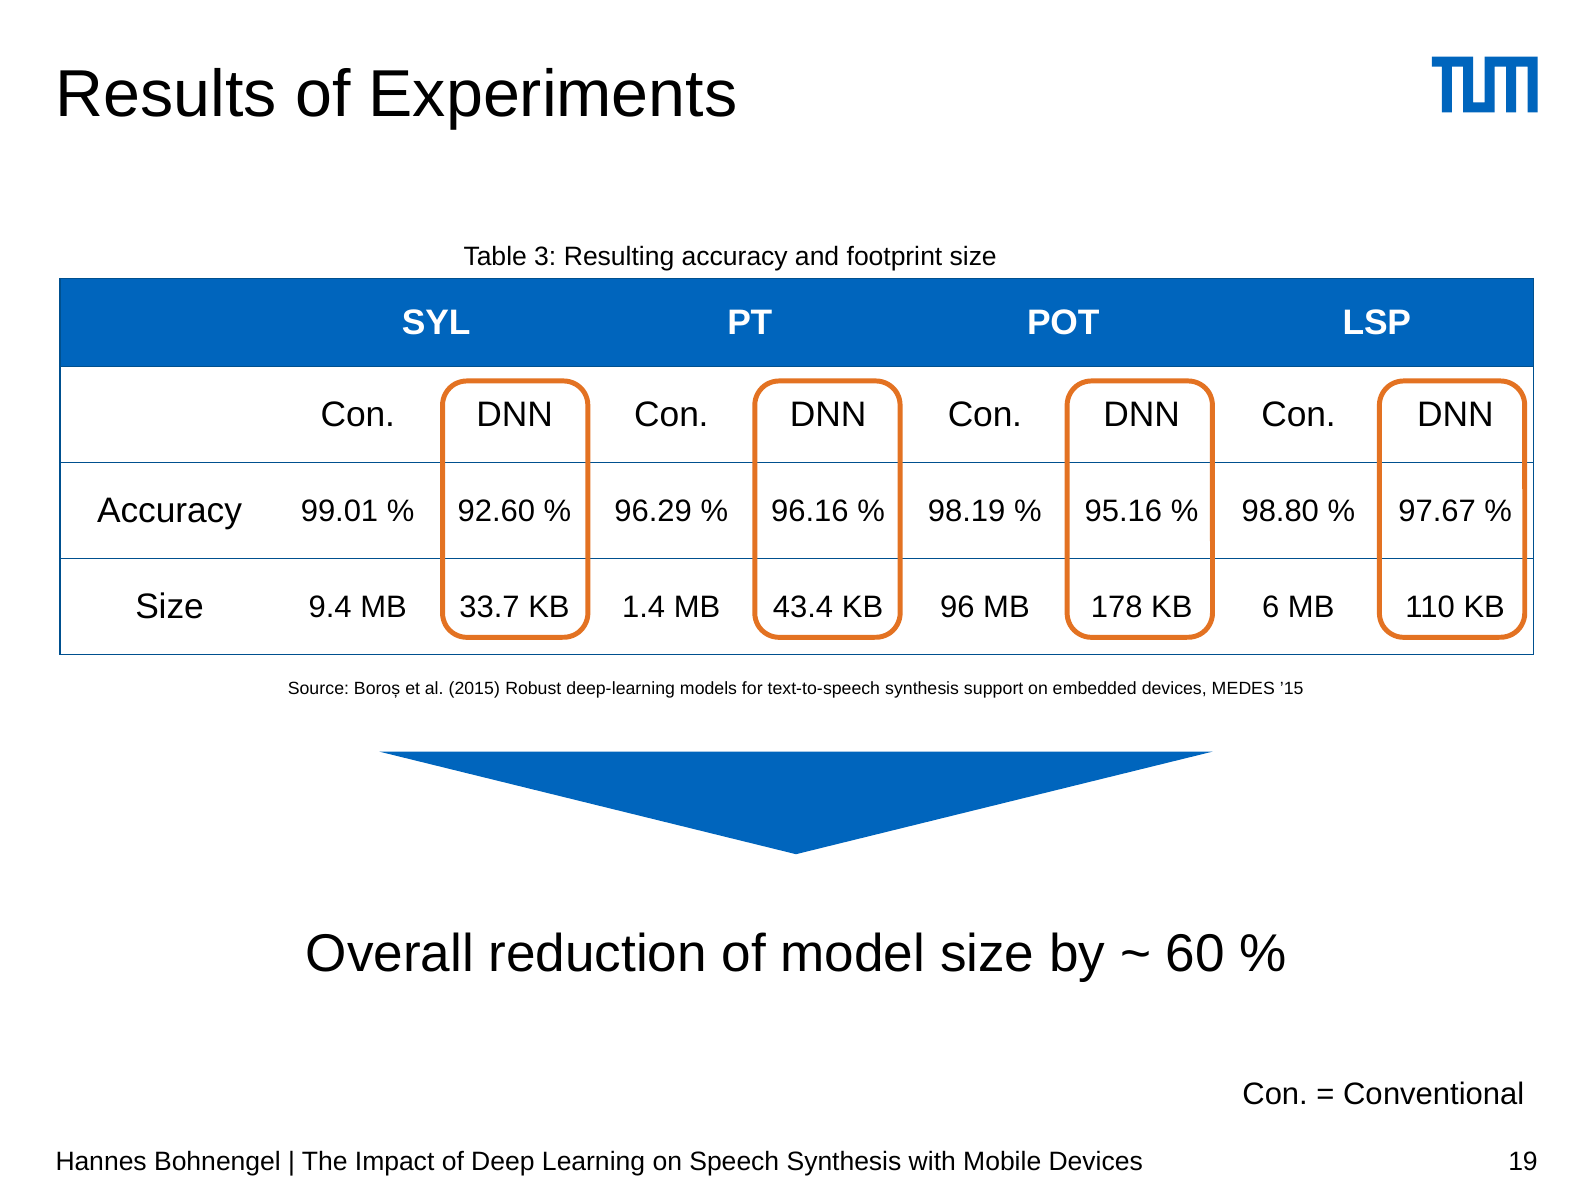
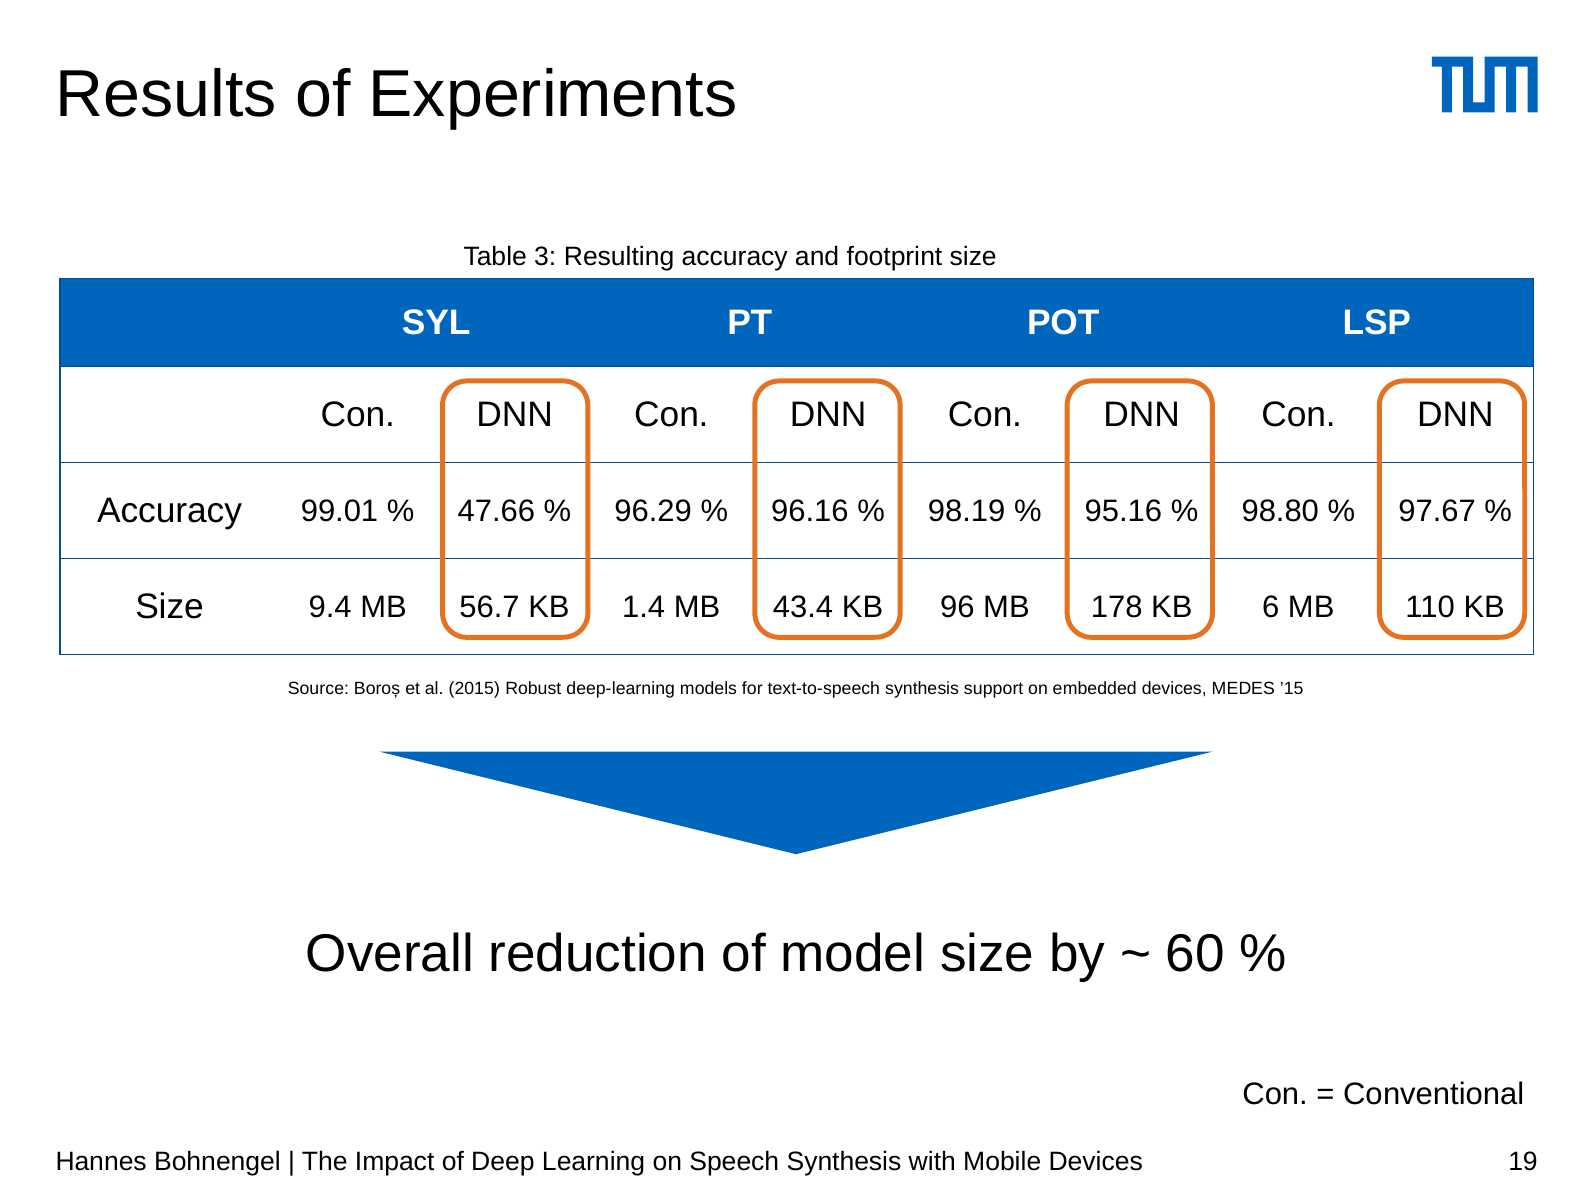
92.60: 92.60 -> 47.66
33.7: 33.7 -> 56.7
